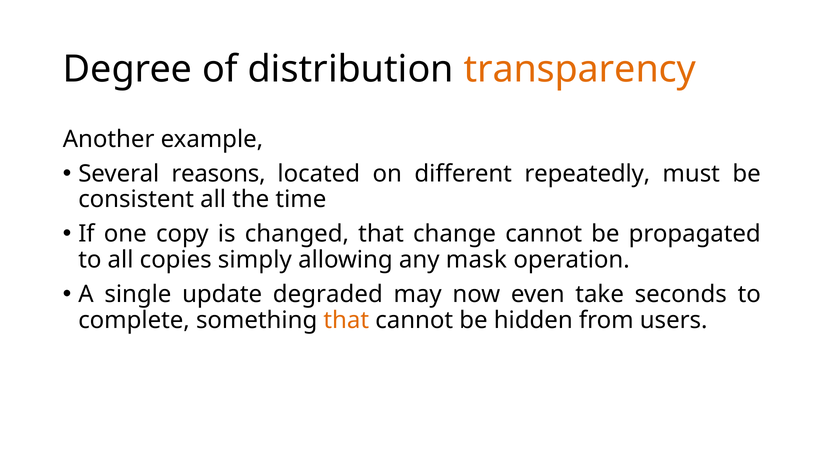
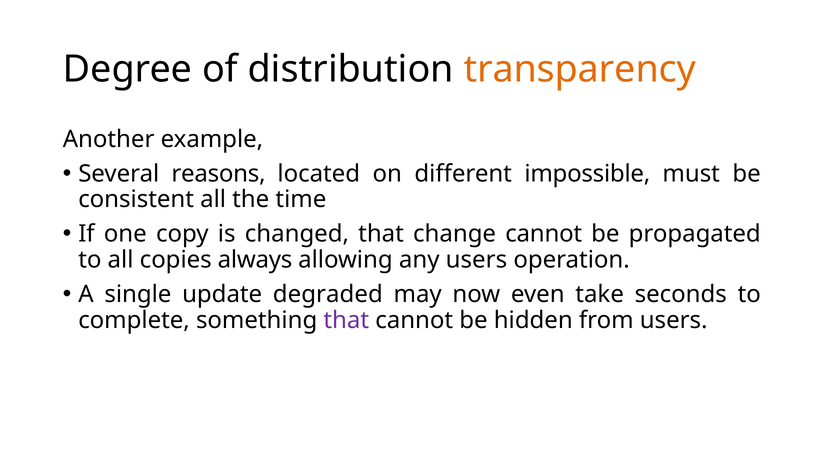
repeatedly: repeatedly -> impossible
simply: simply -> always
any mask: mask -> users
that at (346, 321) colour: orange -> purple
